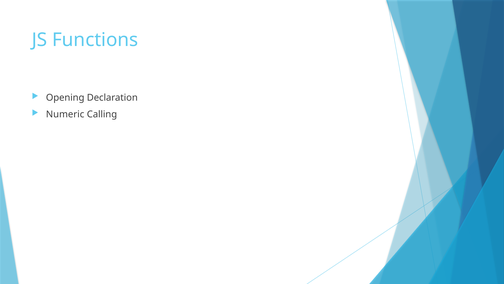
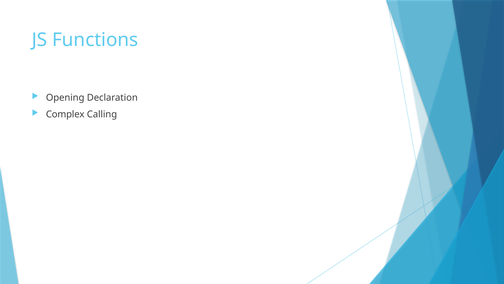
Numeric: Numeric -> Complex
